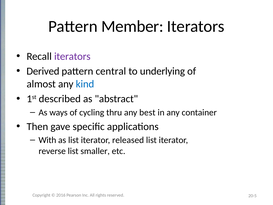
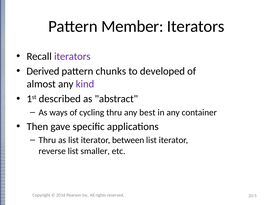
central: central -> chunks
underlying: underlying -> developed
kind colour: blue -> purple
With at (47, 140): With -> Thru
released: released -> between
